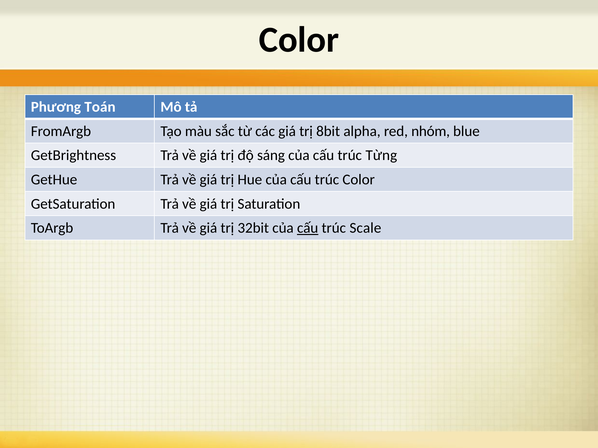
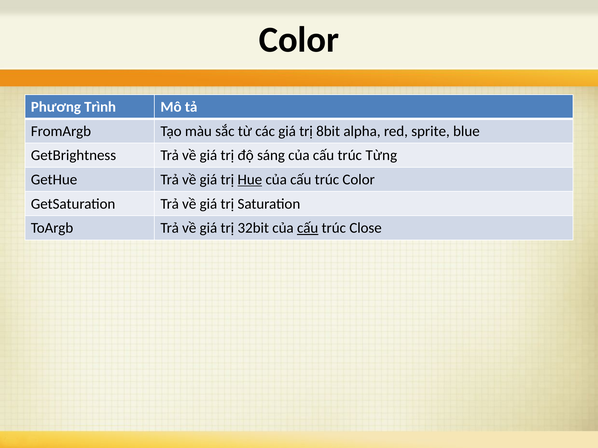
Toán: Toán -> Trình
nhóm: nhóm -> sprite
Hue underline: none -> present
Scale: Scale -> Close
